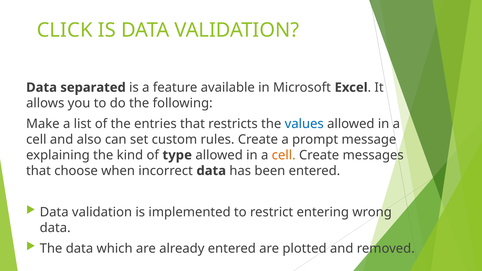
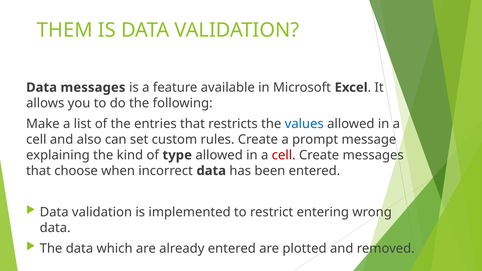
CLICK: CLICK -> THEM
Data separated: separated -> messages
cell at (284, 155) colour: orange -> red
